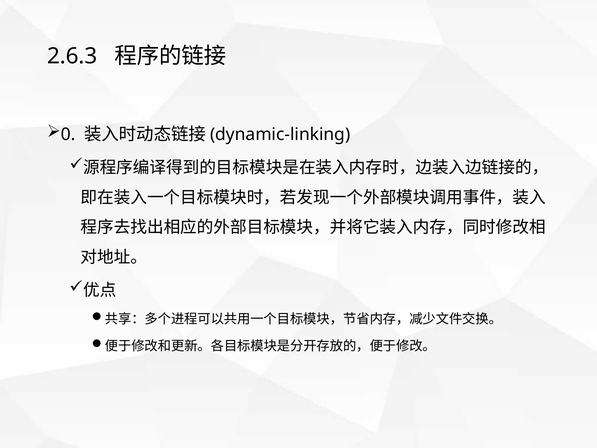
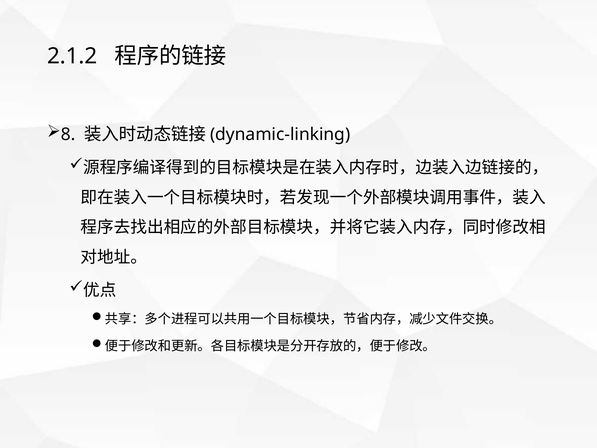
2.6.3: 2.6.3 -> 2.1.2
0: 0 -> 8
